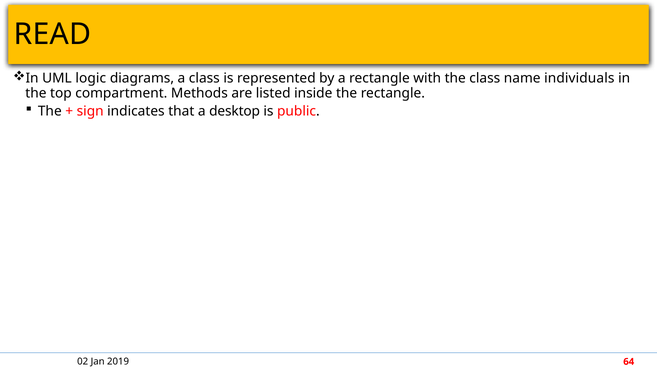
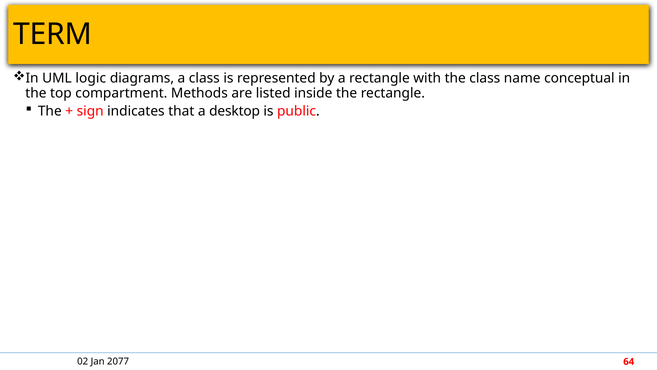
READ: READ -> TERM
individuals: individuals -> conceptual
2019: 2019 -> 2077
